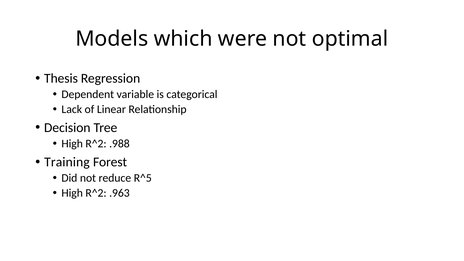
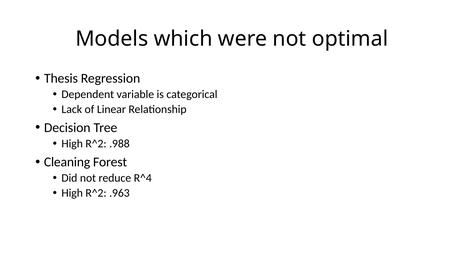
Training: Training -> Cleaning
R^5: R^5 -> R^4
